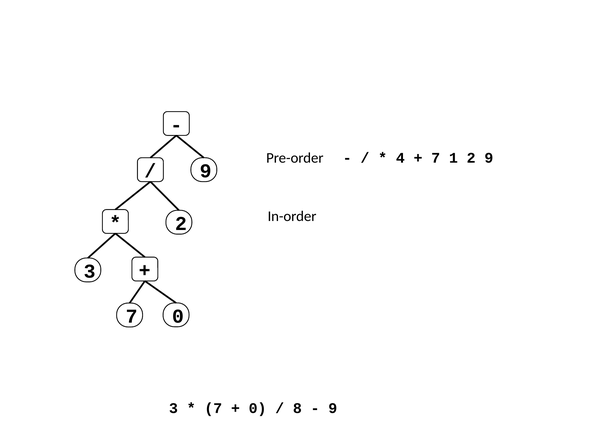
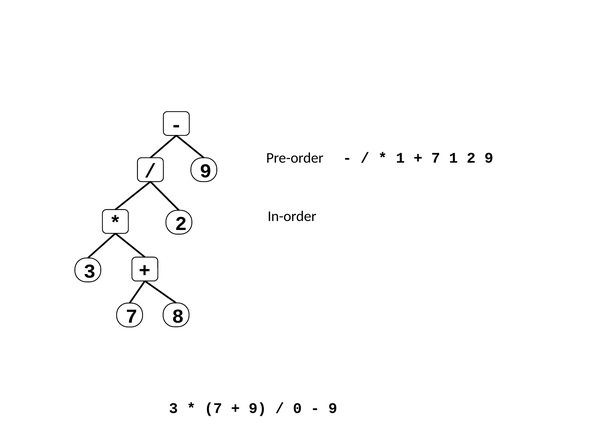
4 at (400, 158): 4 -> 1
7 0: 0 -> 8
0 at (258, 408): 0 -> 9
8: 8 -> 0
